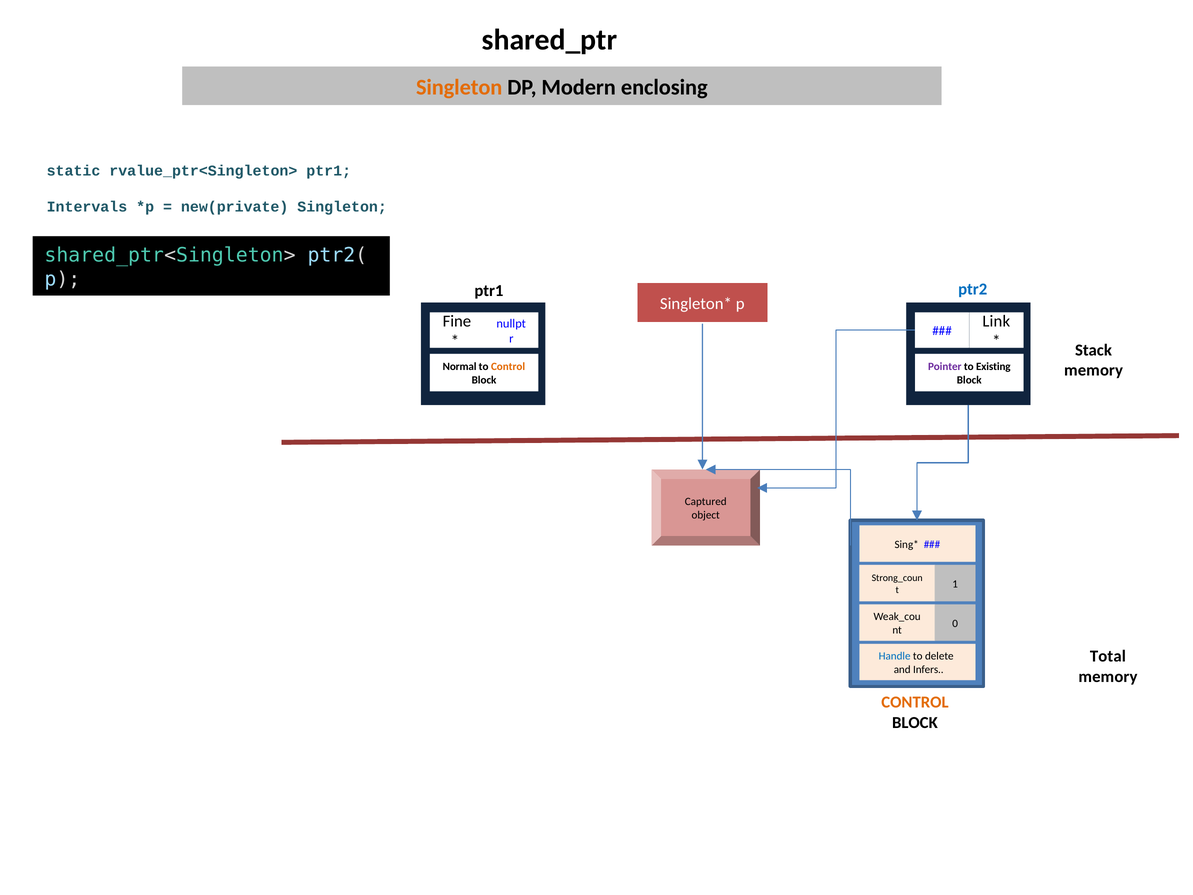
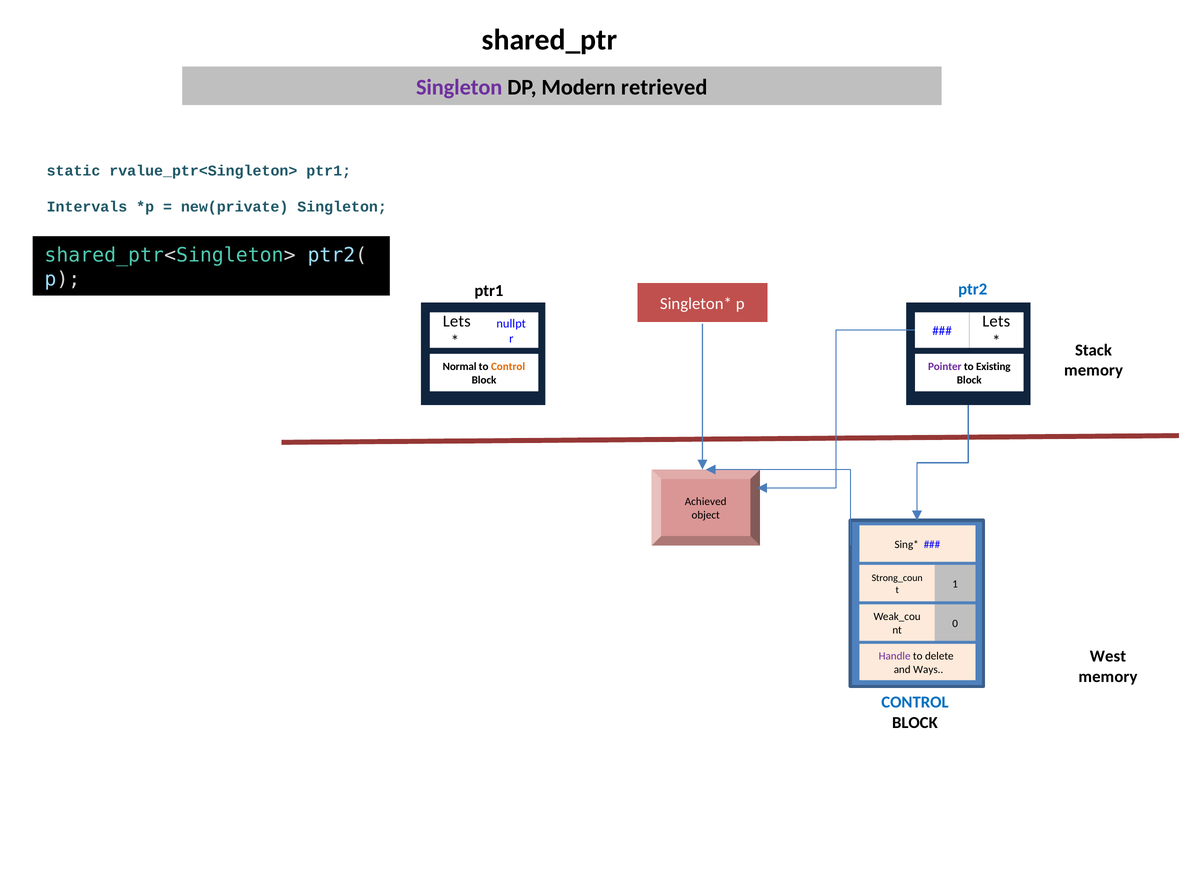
Singleton at (459, 87) colour: orange -> purple
enclosing: enclosing -> retrieved
Fine at (457, 321): Fine -> Lets
Link at (996, 321): Link -> Lets
Captured: Captured -> Achieved
Total: Total -> West
Handle colour: blue -> purple
Infers: Infers -> Ways
CONTROL at (915, 702) colour: orange -> blue
